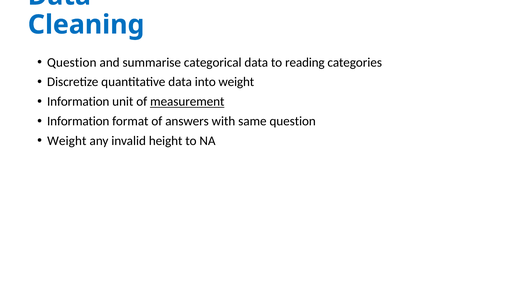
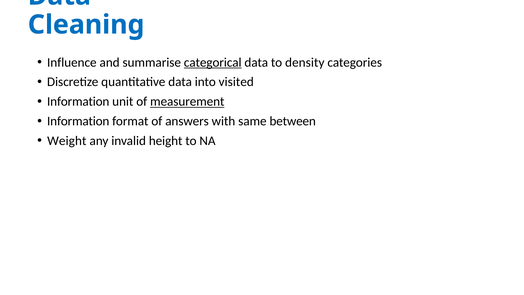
Question at (72, 62): Question -> Influence
categorical underline: none -> present
reading: reading -> density
into weight: weight -> visited
same question: question -> between
